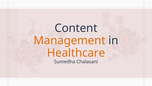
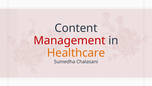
Management colour: orange -> red
